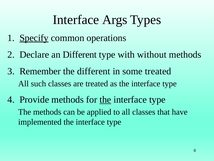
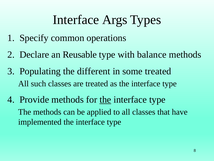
Specify underline: present -> none
an Different: Different -> Reusable
without: without -> balance
Remember: Remember -> Populating
